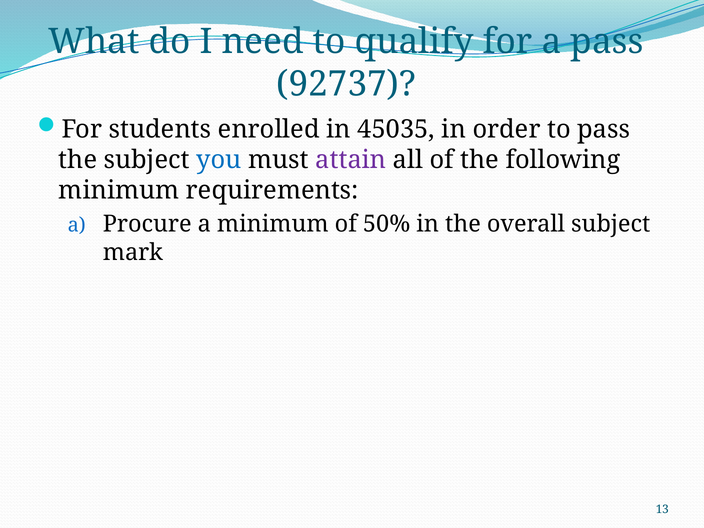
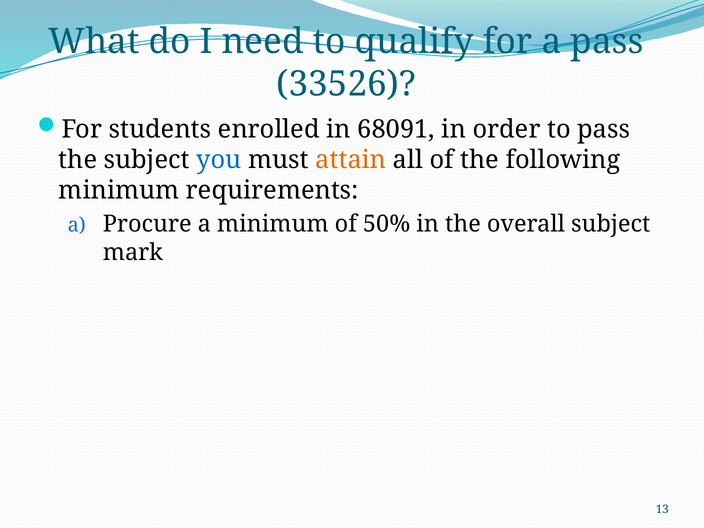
92737: 92737 -> 33526
45035: 45035 -> 68091
attain colour: purple -> orange
